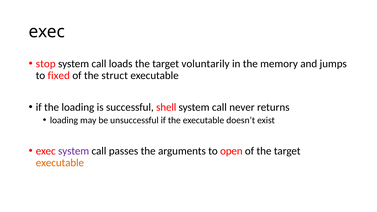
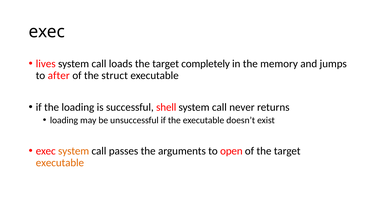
stop: stop -> lives
voluntarily: voluntarily -> completely
fixed: fixed -> after
system at (74, 151) colour: purple -> orange
